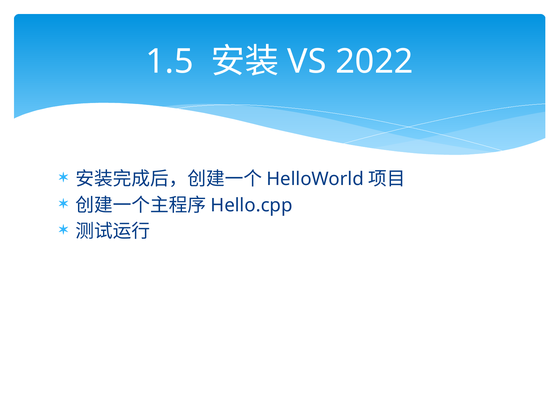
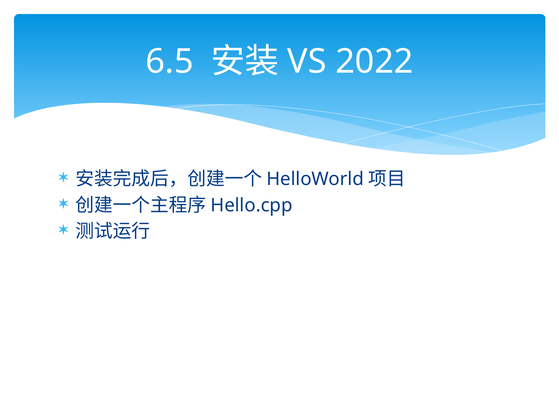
1.5: 1.5 -> 6.5
